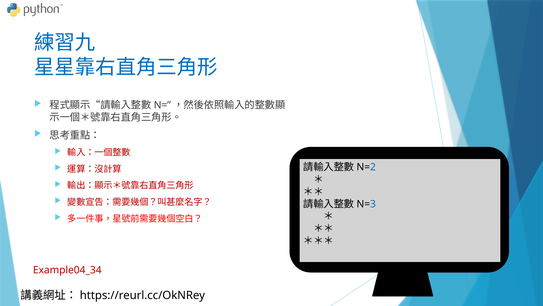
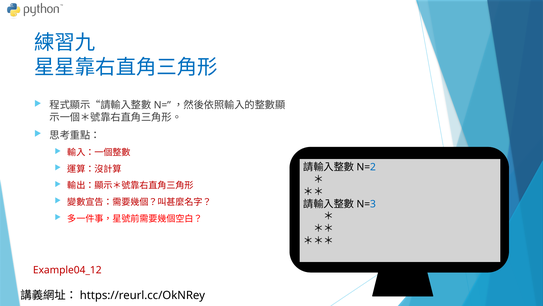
Example04_34: Example04_34 -> Example04_12
